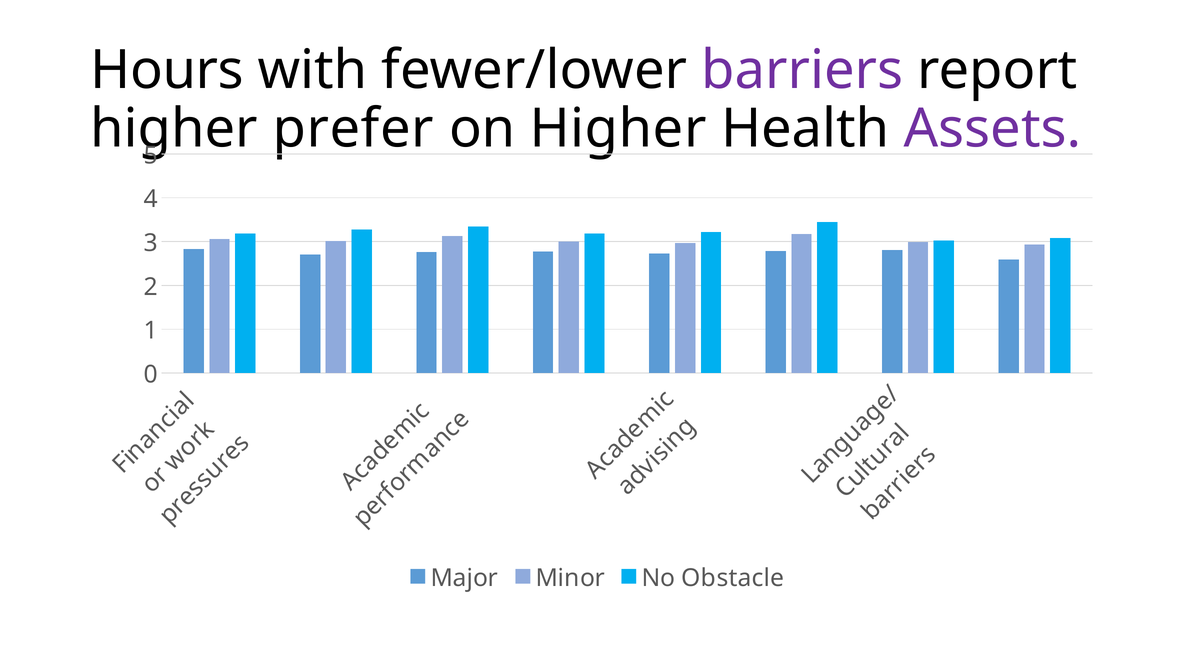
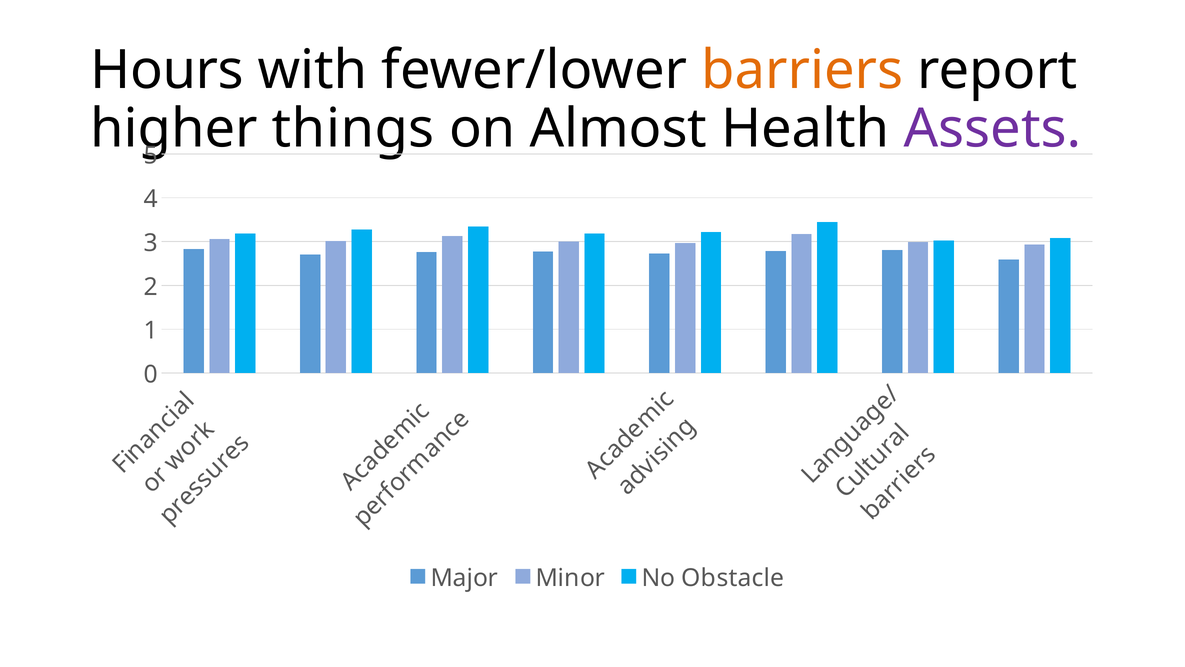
barriers colour: purple -> orange
prefer: prefer -> things
on Higher: Higher -> Almost
